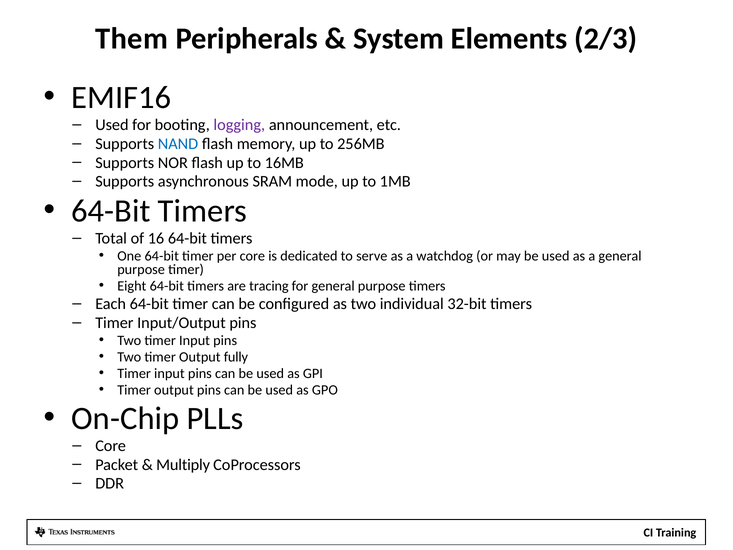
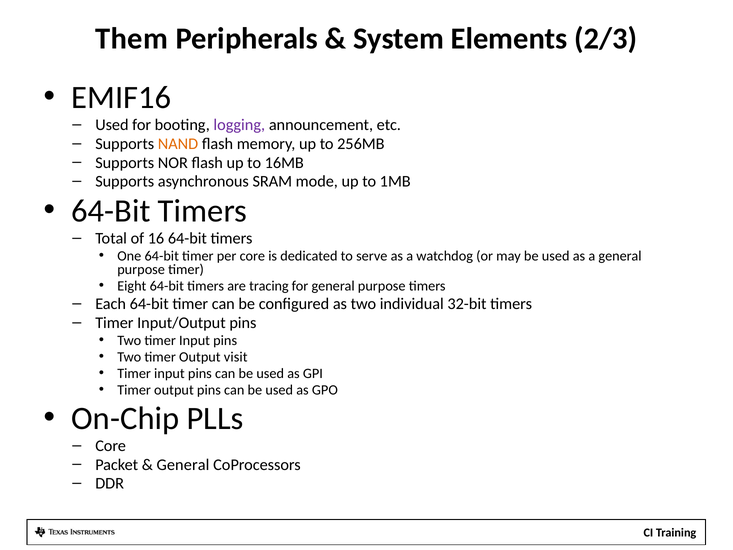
NAND colour: blue -> orange
fully: fully -> visit
Multiply at (183, 464): Multiply -> General
